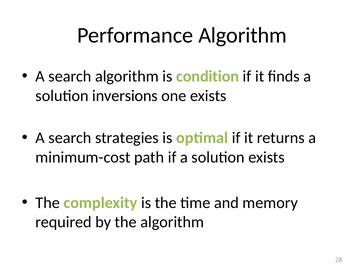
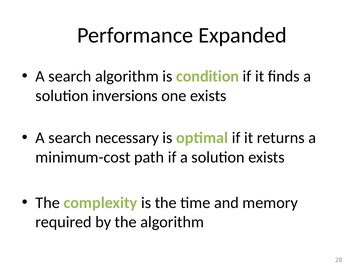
Performance Algorithm: Algorithm -> Expanded
strategies: strategies -> necessary
